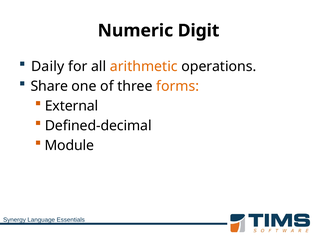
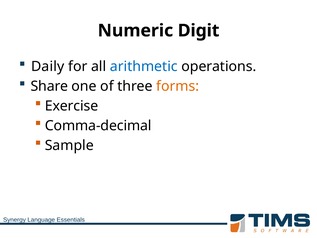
arithmetic colour: orange -> blue
External: External -> Exercise
Defined-decimal: Defined-decimal -> Comma-decimal
Module: Module -> Sample
